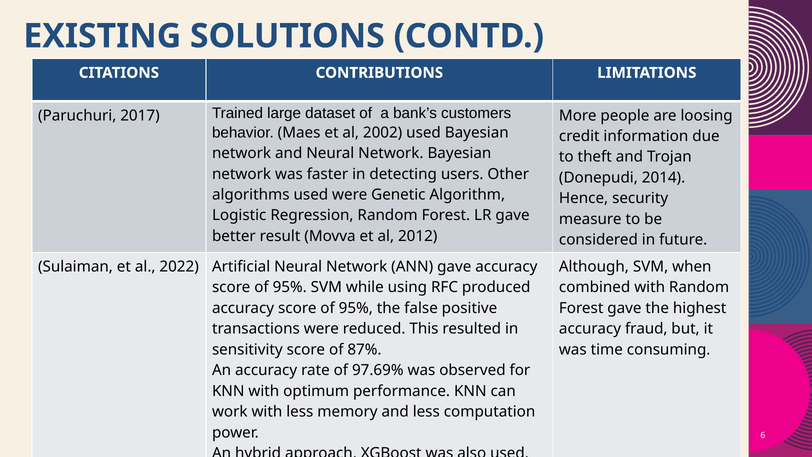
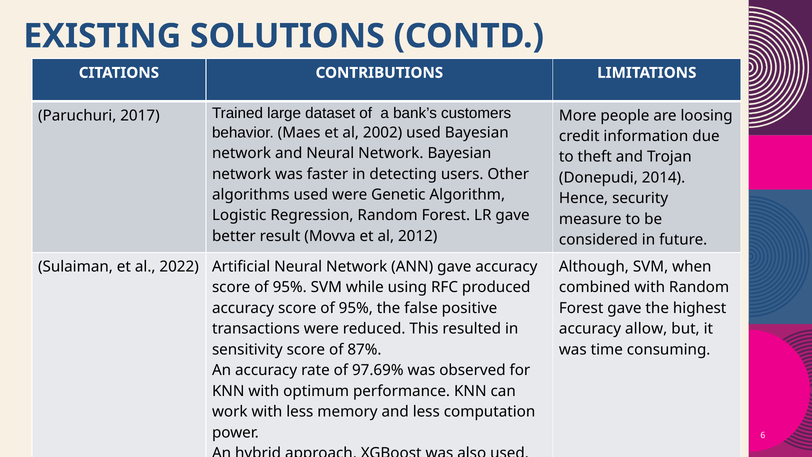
fraud: fraud -> allow
